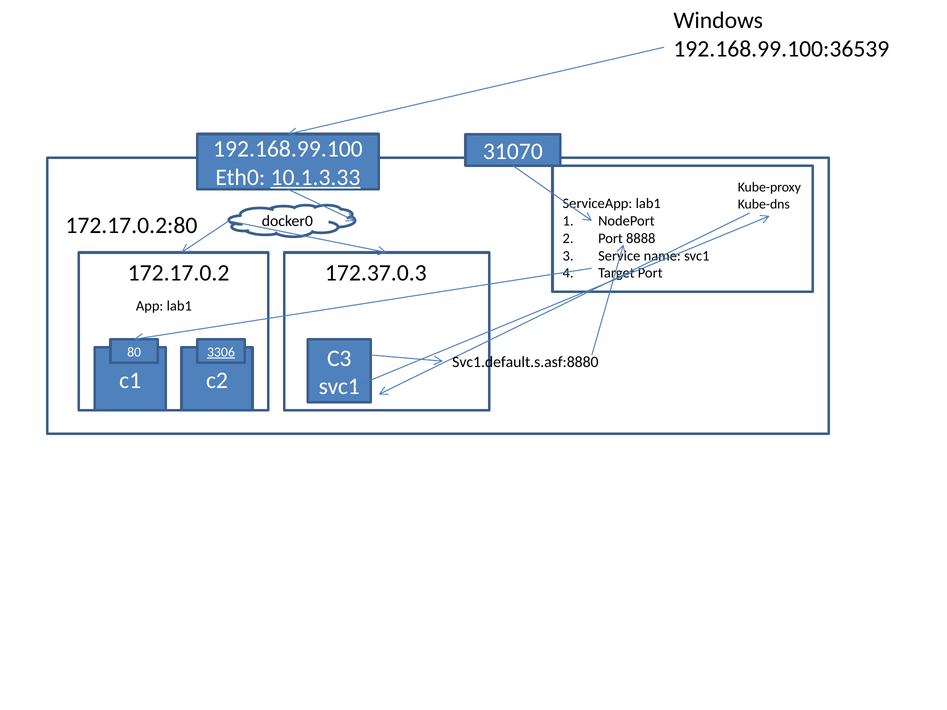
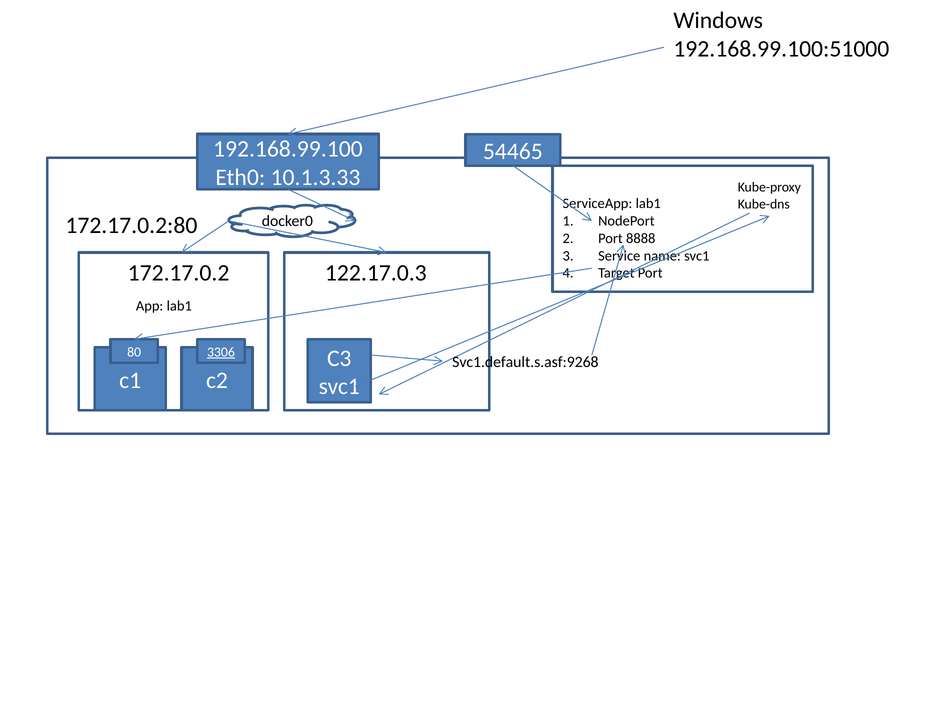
192.168.99.100:36539: 192.168.99.100:36539 -> 192.168.99.100:51000
31070: 31070 -> 54465
10.1.3.33 underline: present -> none
172.37.0.3: 172.37.0.3 -> 122.17.0.3
Svc1.default.s.asf:8880: Svc1.default.s.asf:8880 -> Svc1.default.s.asf:9268
